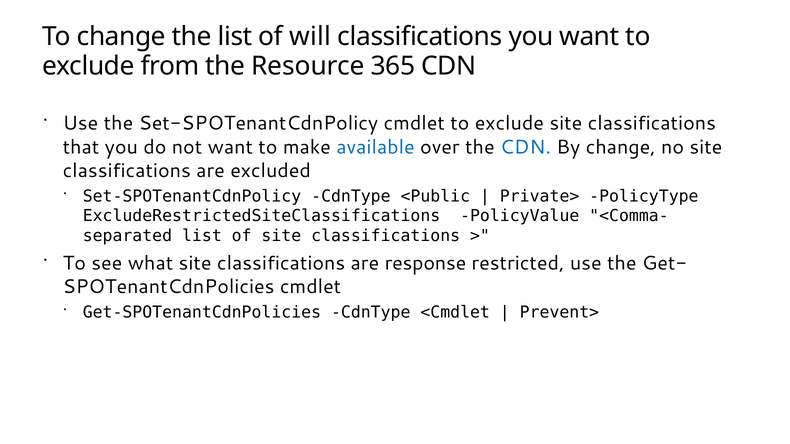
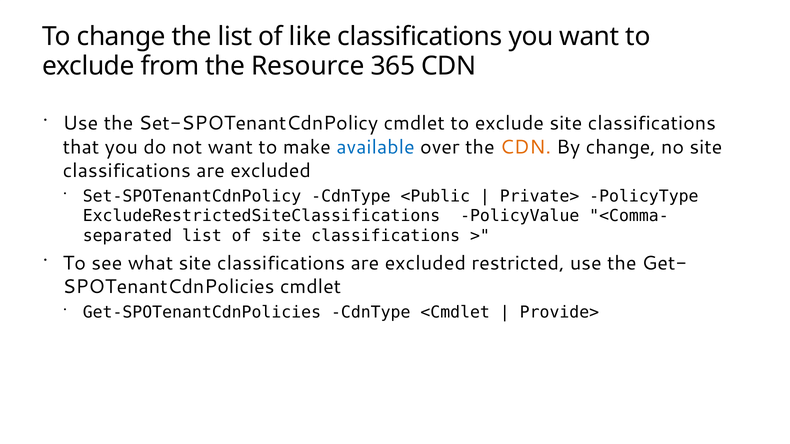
will: will -> like
CDN at (525, 147) colour: blue -> orange
response at (425, 263): response -> excluded
Prevent>: Prevent> -> Provide>
